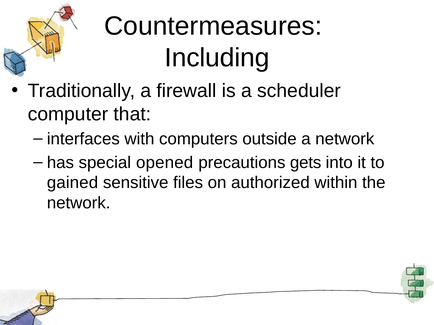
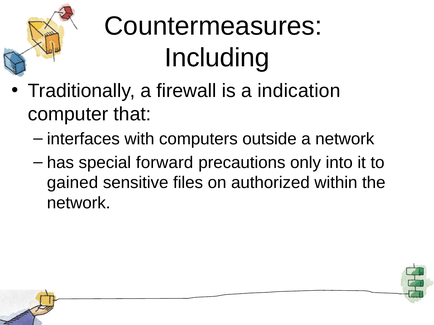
scheduler: scheduler -> indication
opened: opened -> forward
gets: gets -> only
